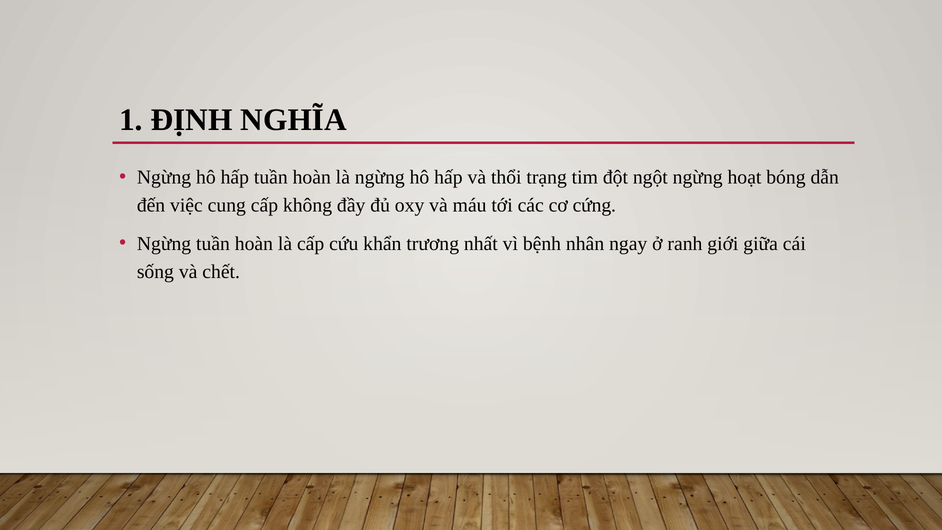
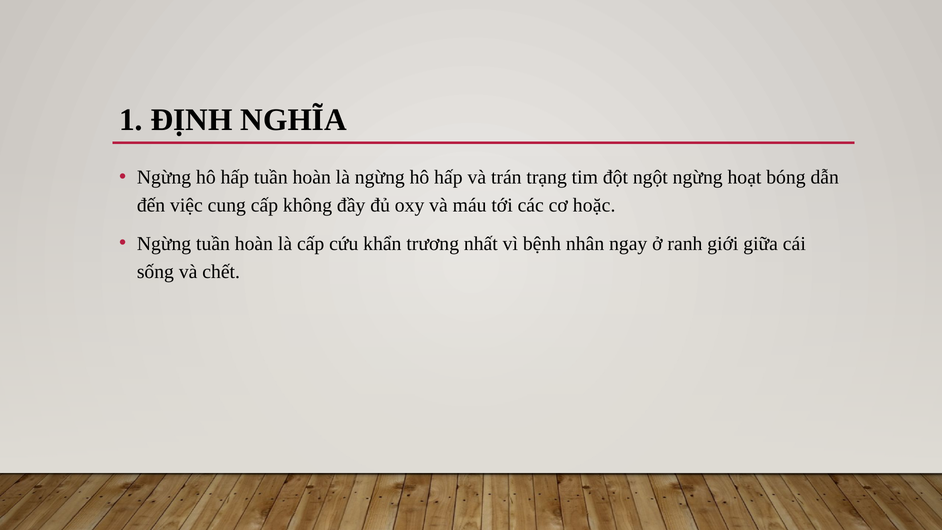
thổi: thổi -> trán
cứng: cứng -> hoặc
